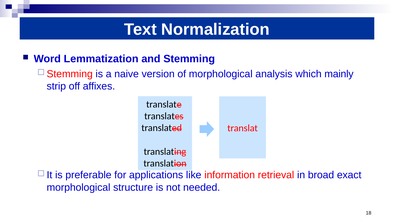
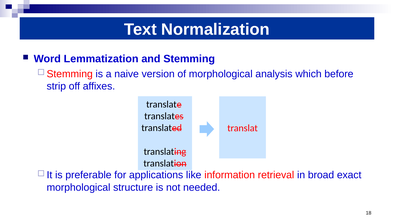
mainly: mainly -> before
